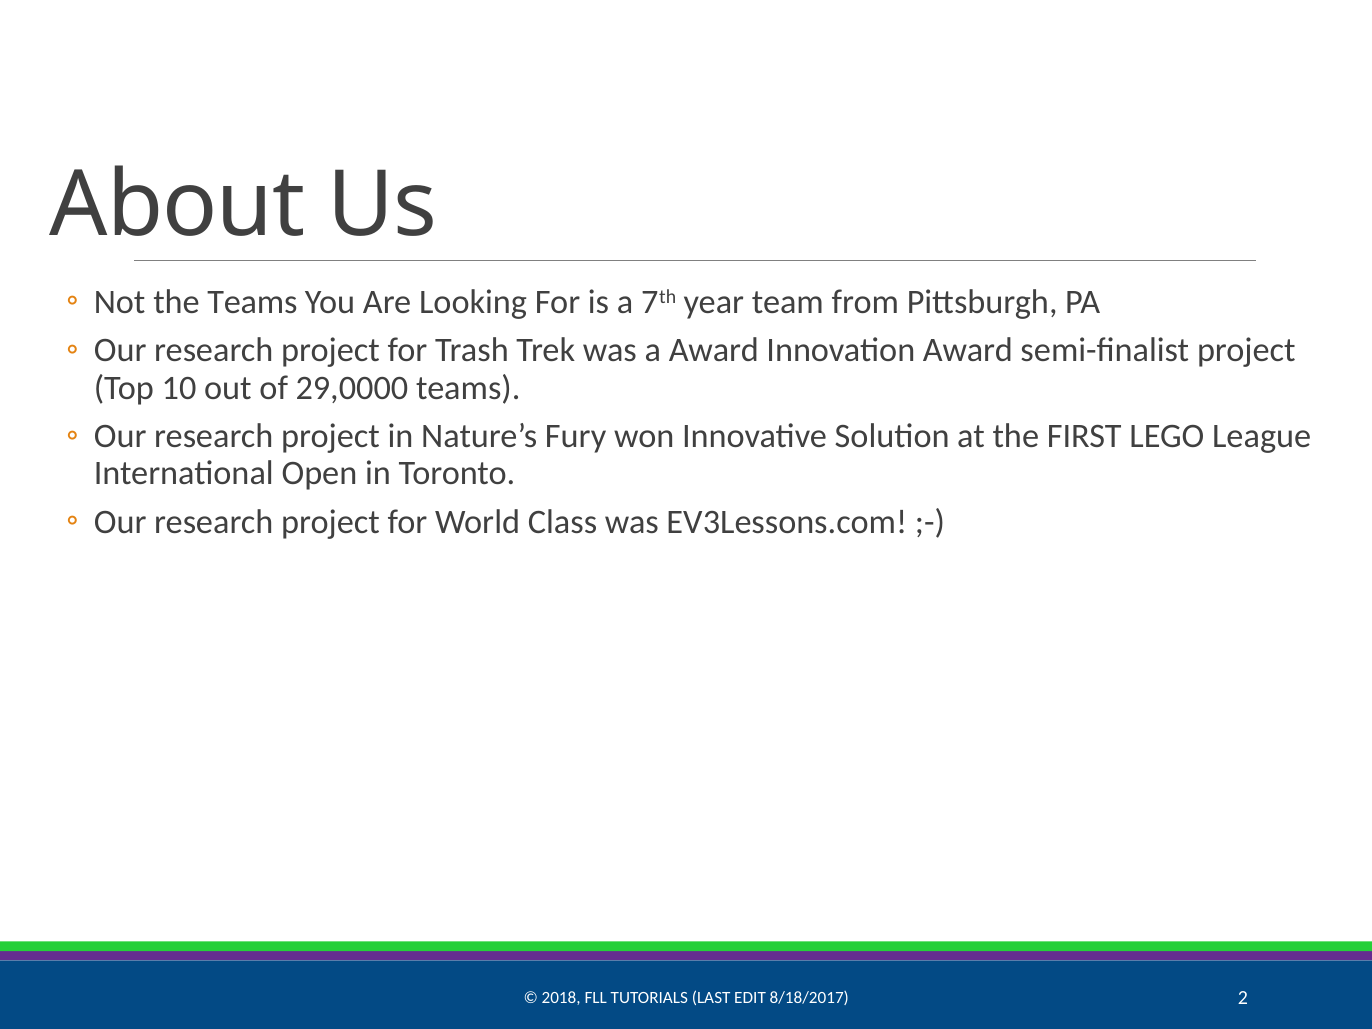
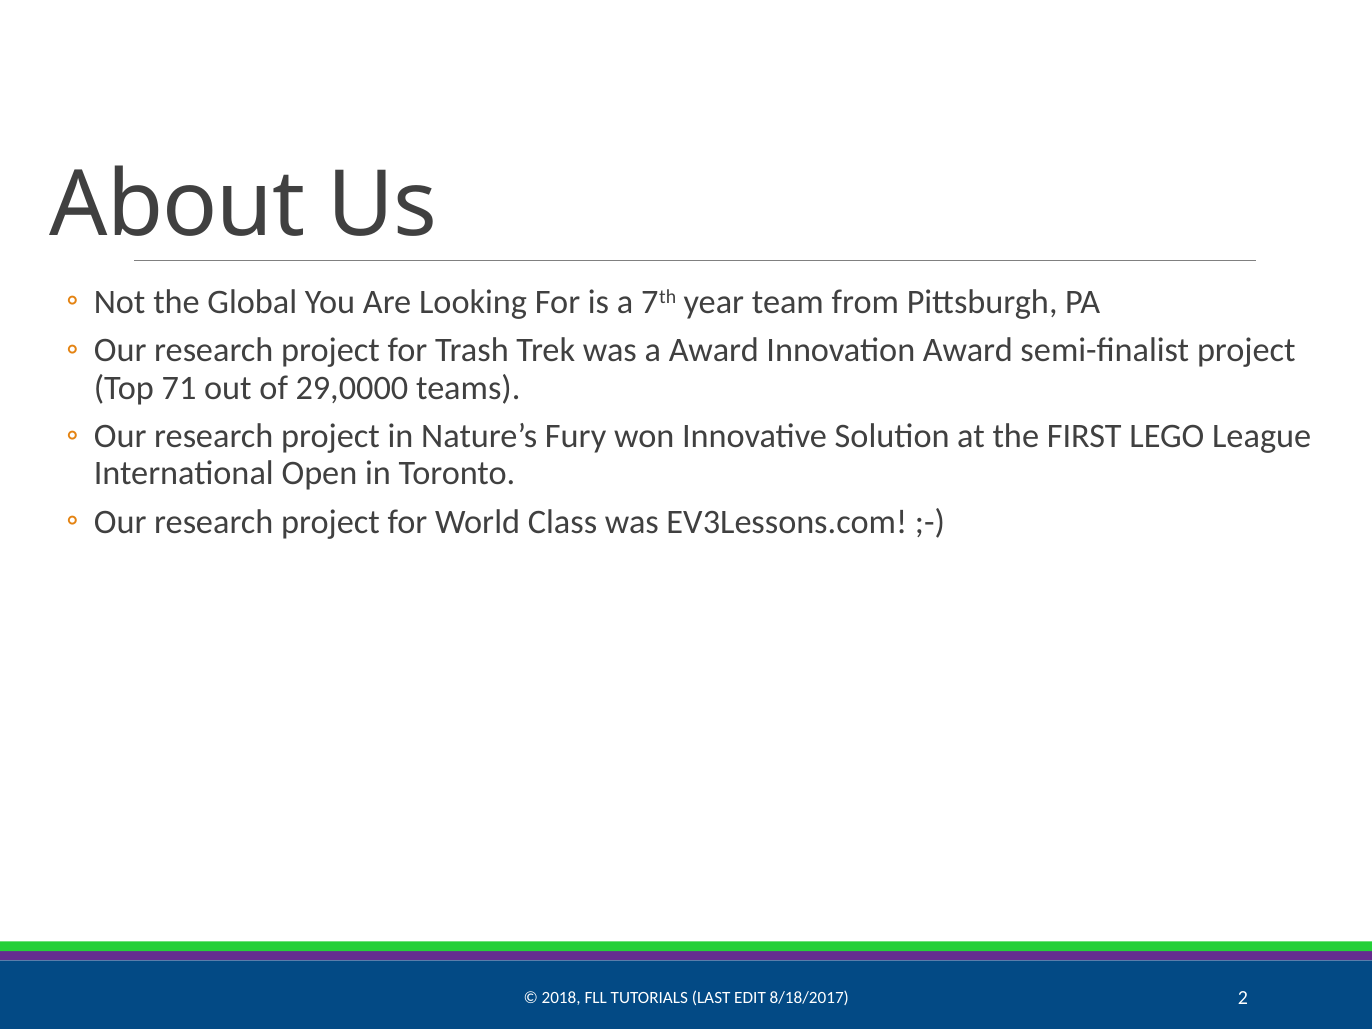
the Teams: Teams -> Global
10: 10 -> 71
